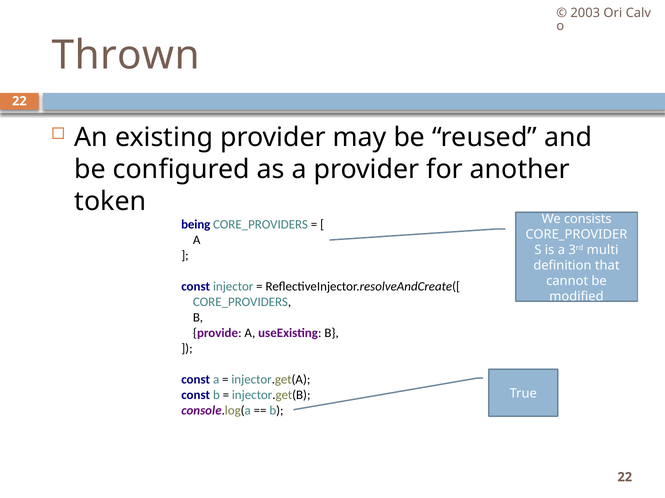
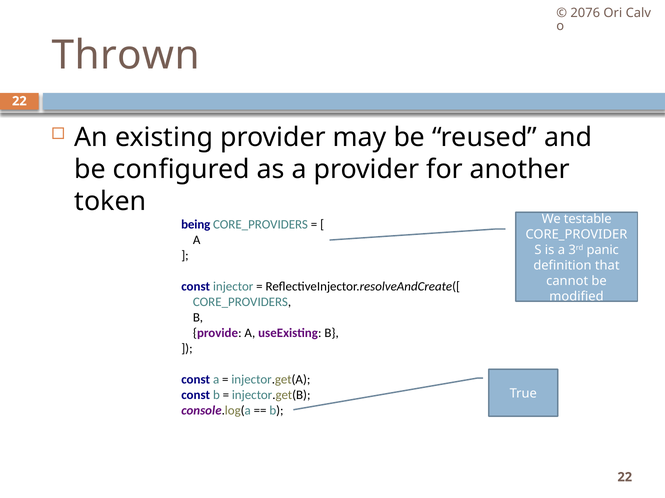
2003: 2003 -> 2076
consists: consists -> testable
multi: multi -> panic
